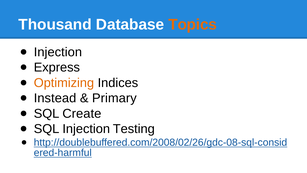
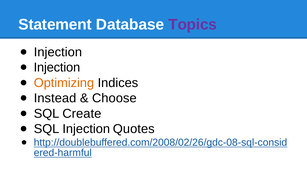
Thousand: Thousand -> Statement
Topics colour: orange -> purple
Express at (57, 67): Express -> Injection
Primary: Primary -> Choose
Testing: Testing -> Quotes
